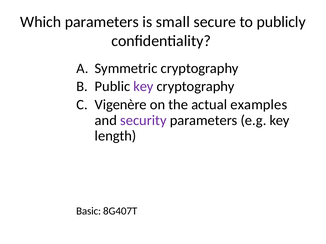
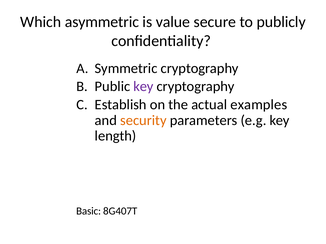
Which parameters: parameters -> asymmetric
small: small -> value
Vigenère: Vigenère -> Establish
security colour: purple -> orange
